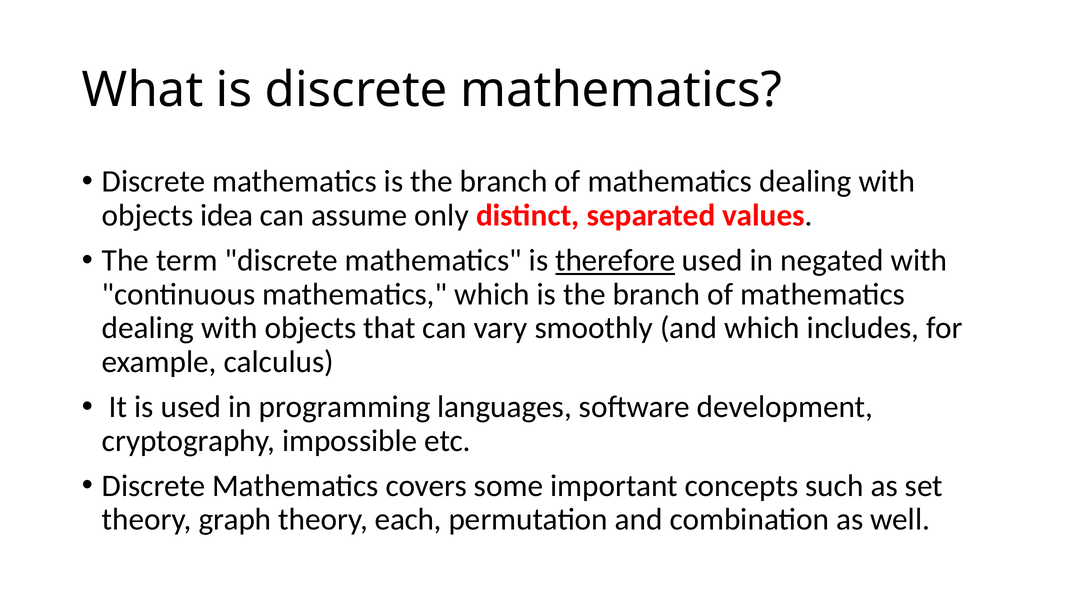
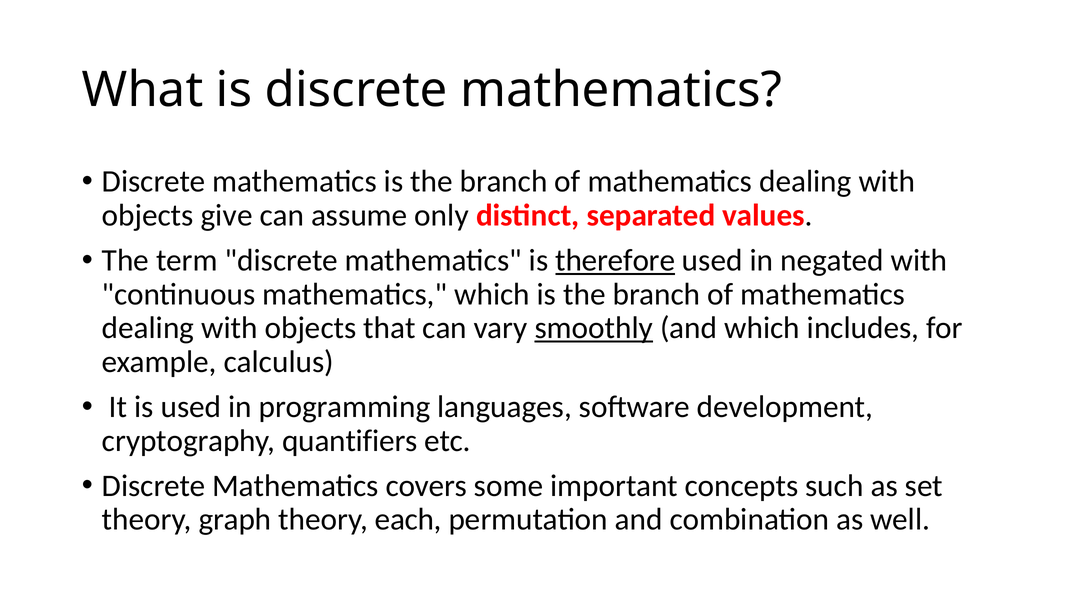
idea: idea -> give
smoothly underline: none -> present
impossible: impossible -> quantifiers
